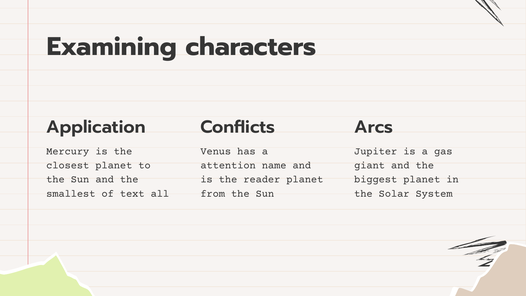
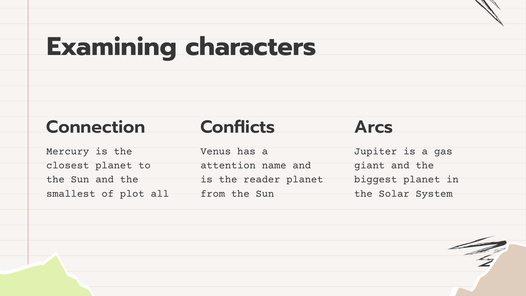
Application: Application -> Connection
text: text -> plot
